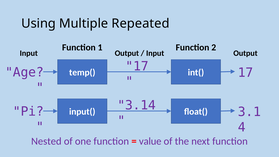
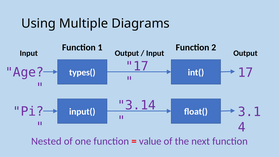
Repeated: Repeated -> Diagrams
temp(: temp( -> types(
